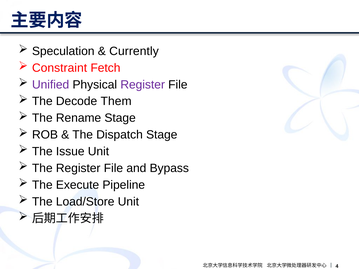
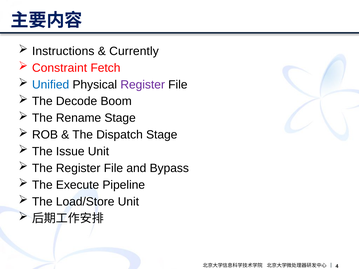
Speculation: Speculation -> Instructions
Unified colour: purple -> blue
Them: Them -> Boom
